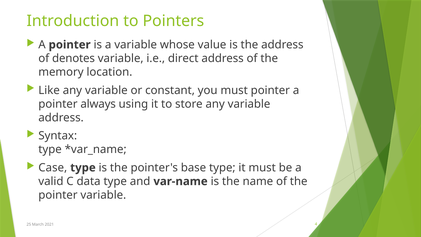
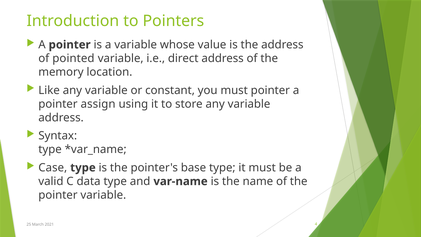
denotes: denotes -> pointed
always: always -> assign
